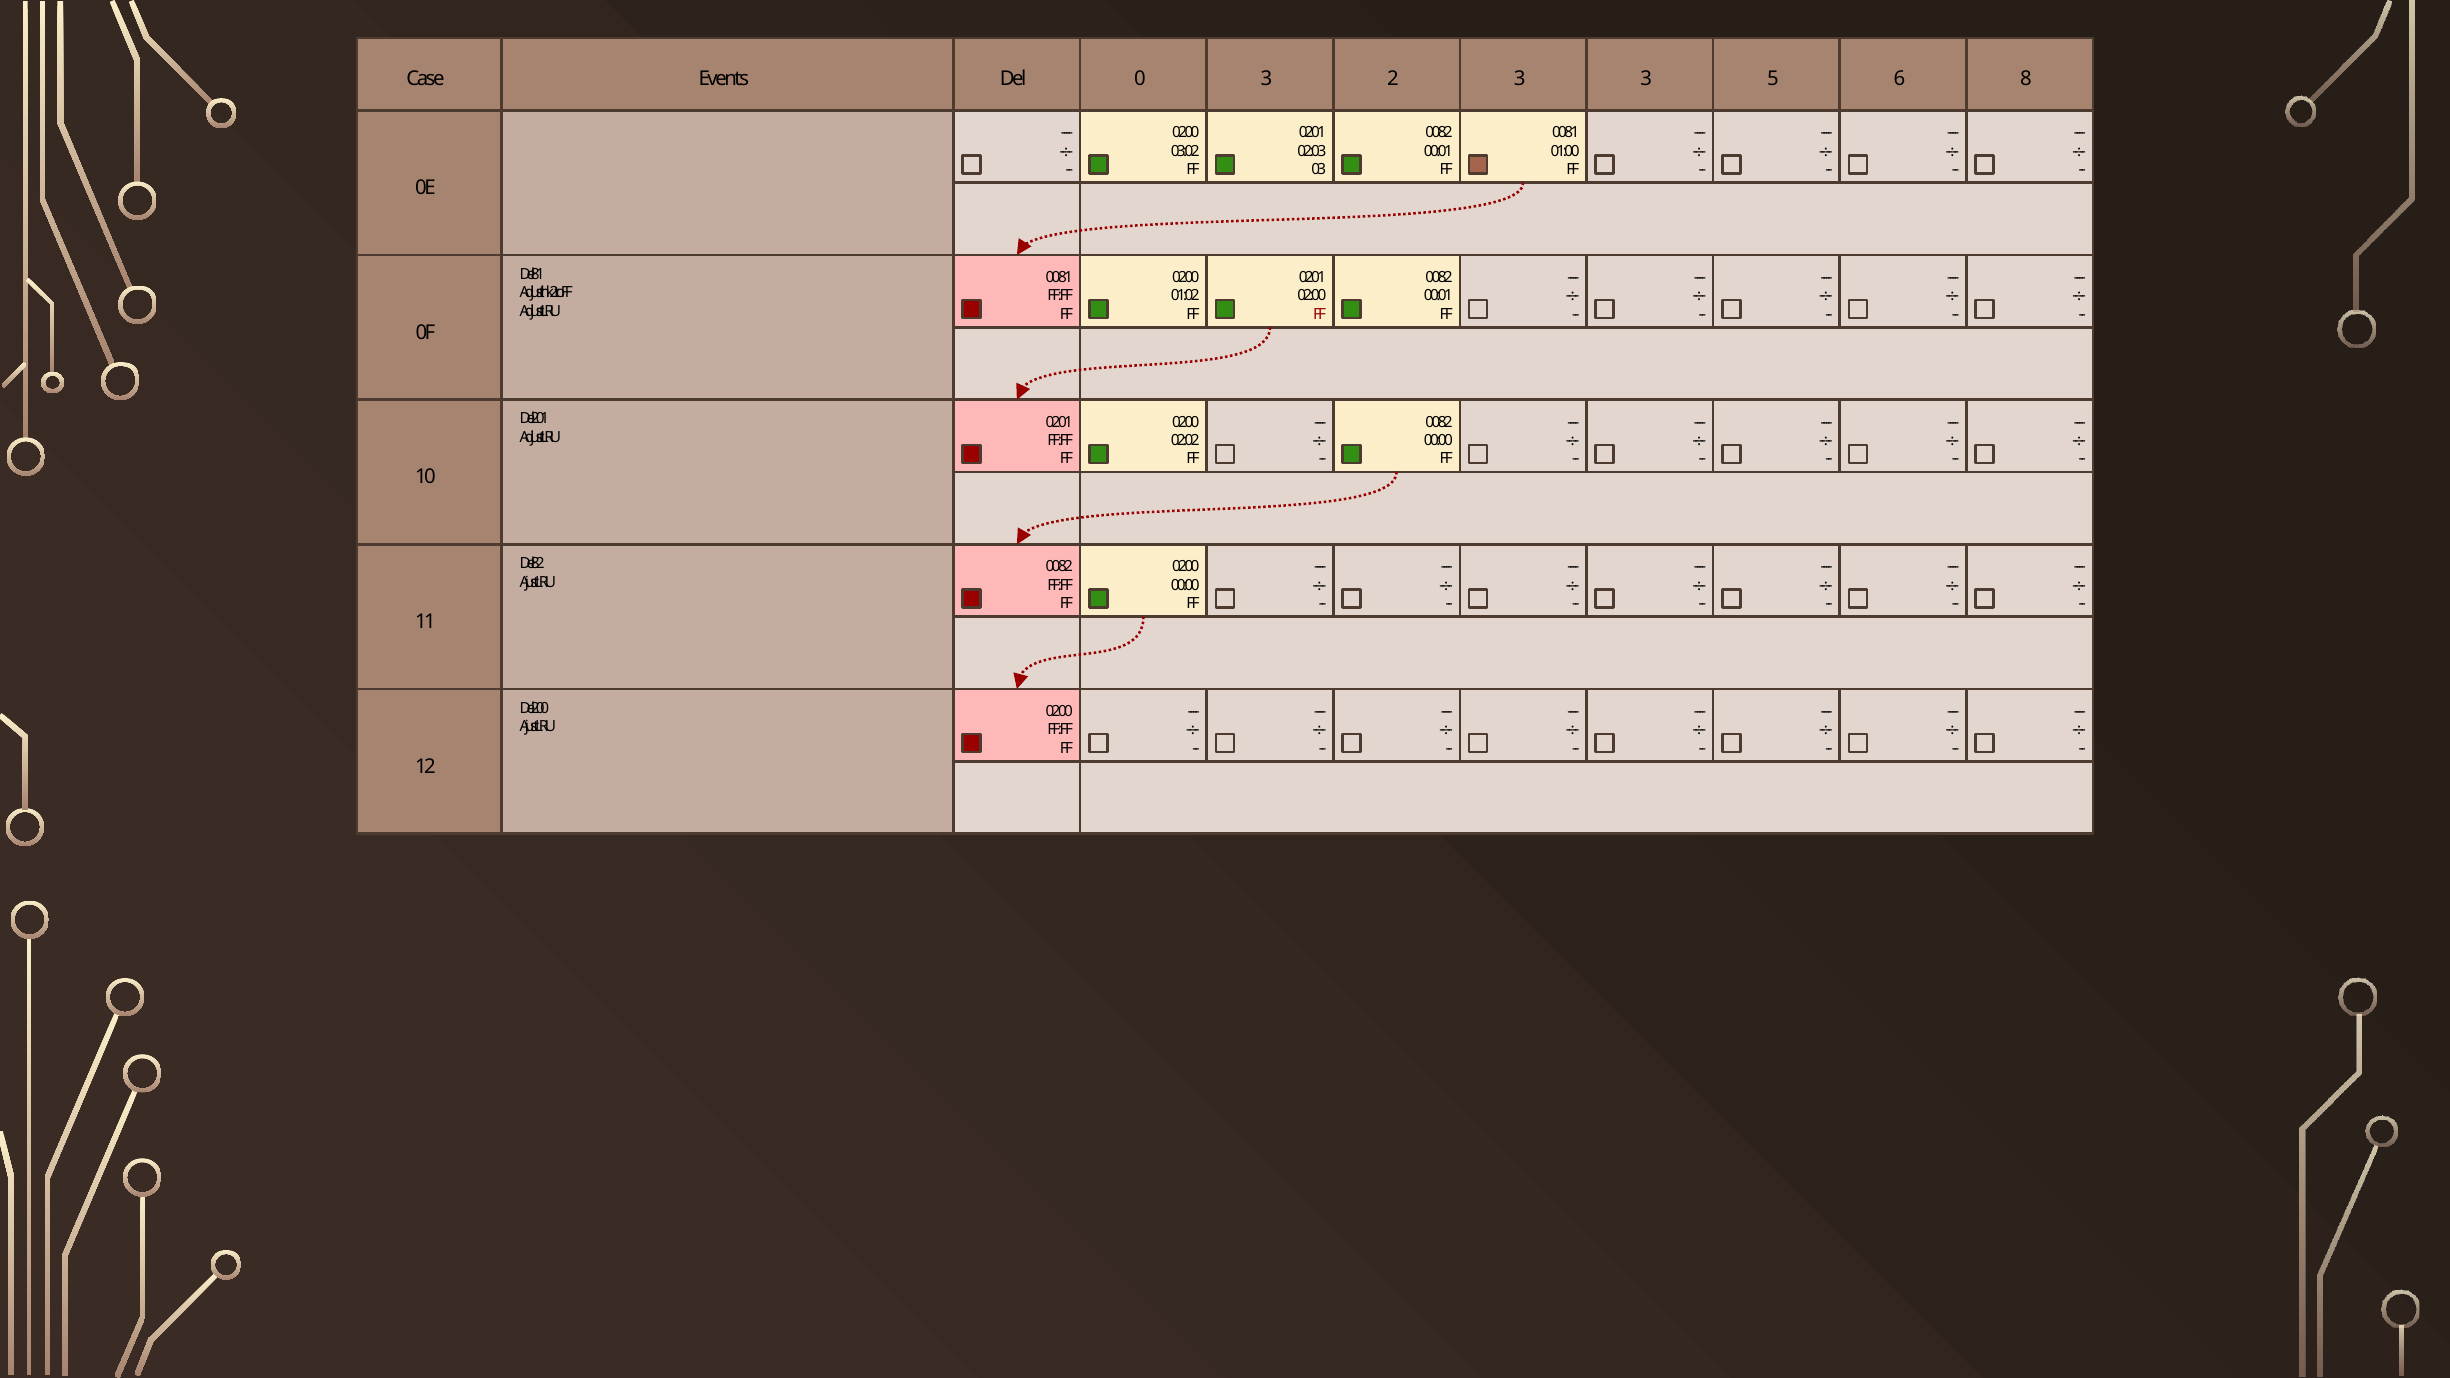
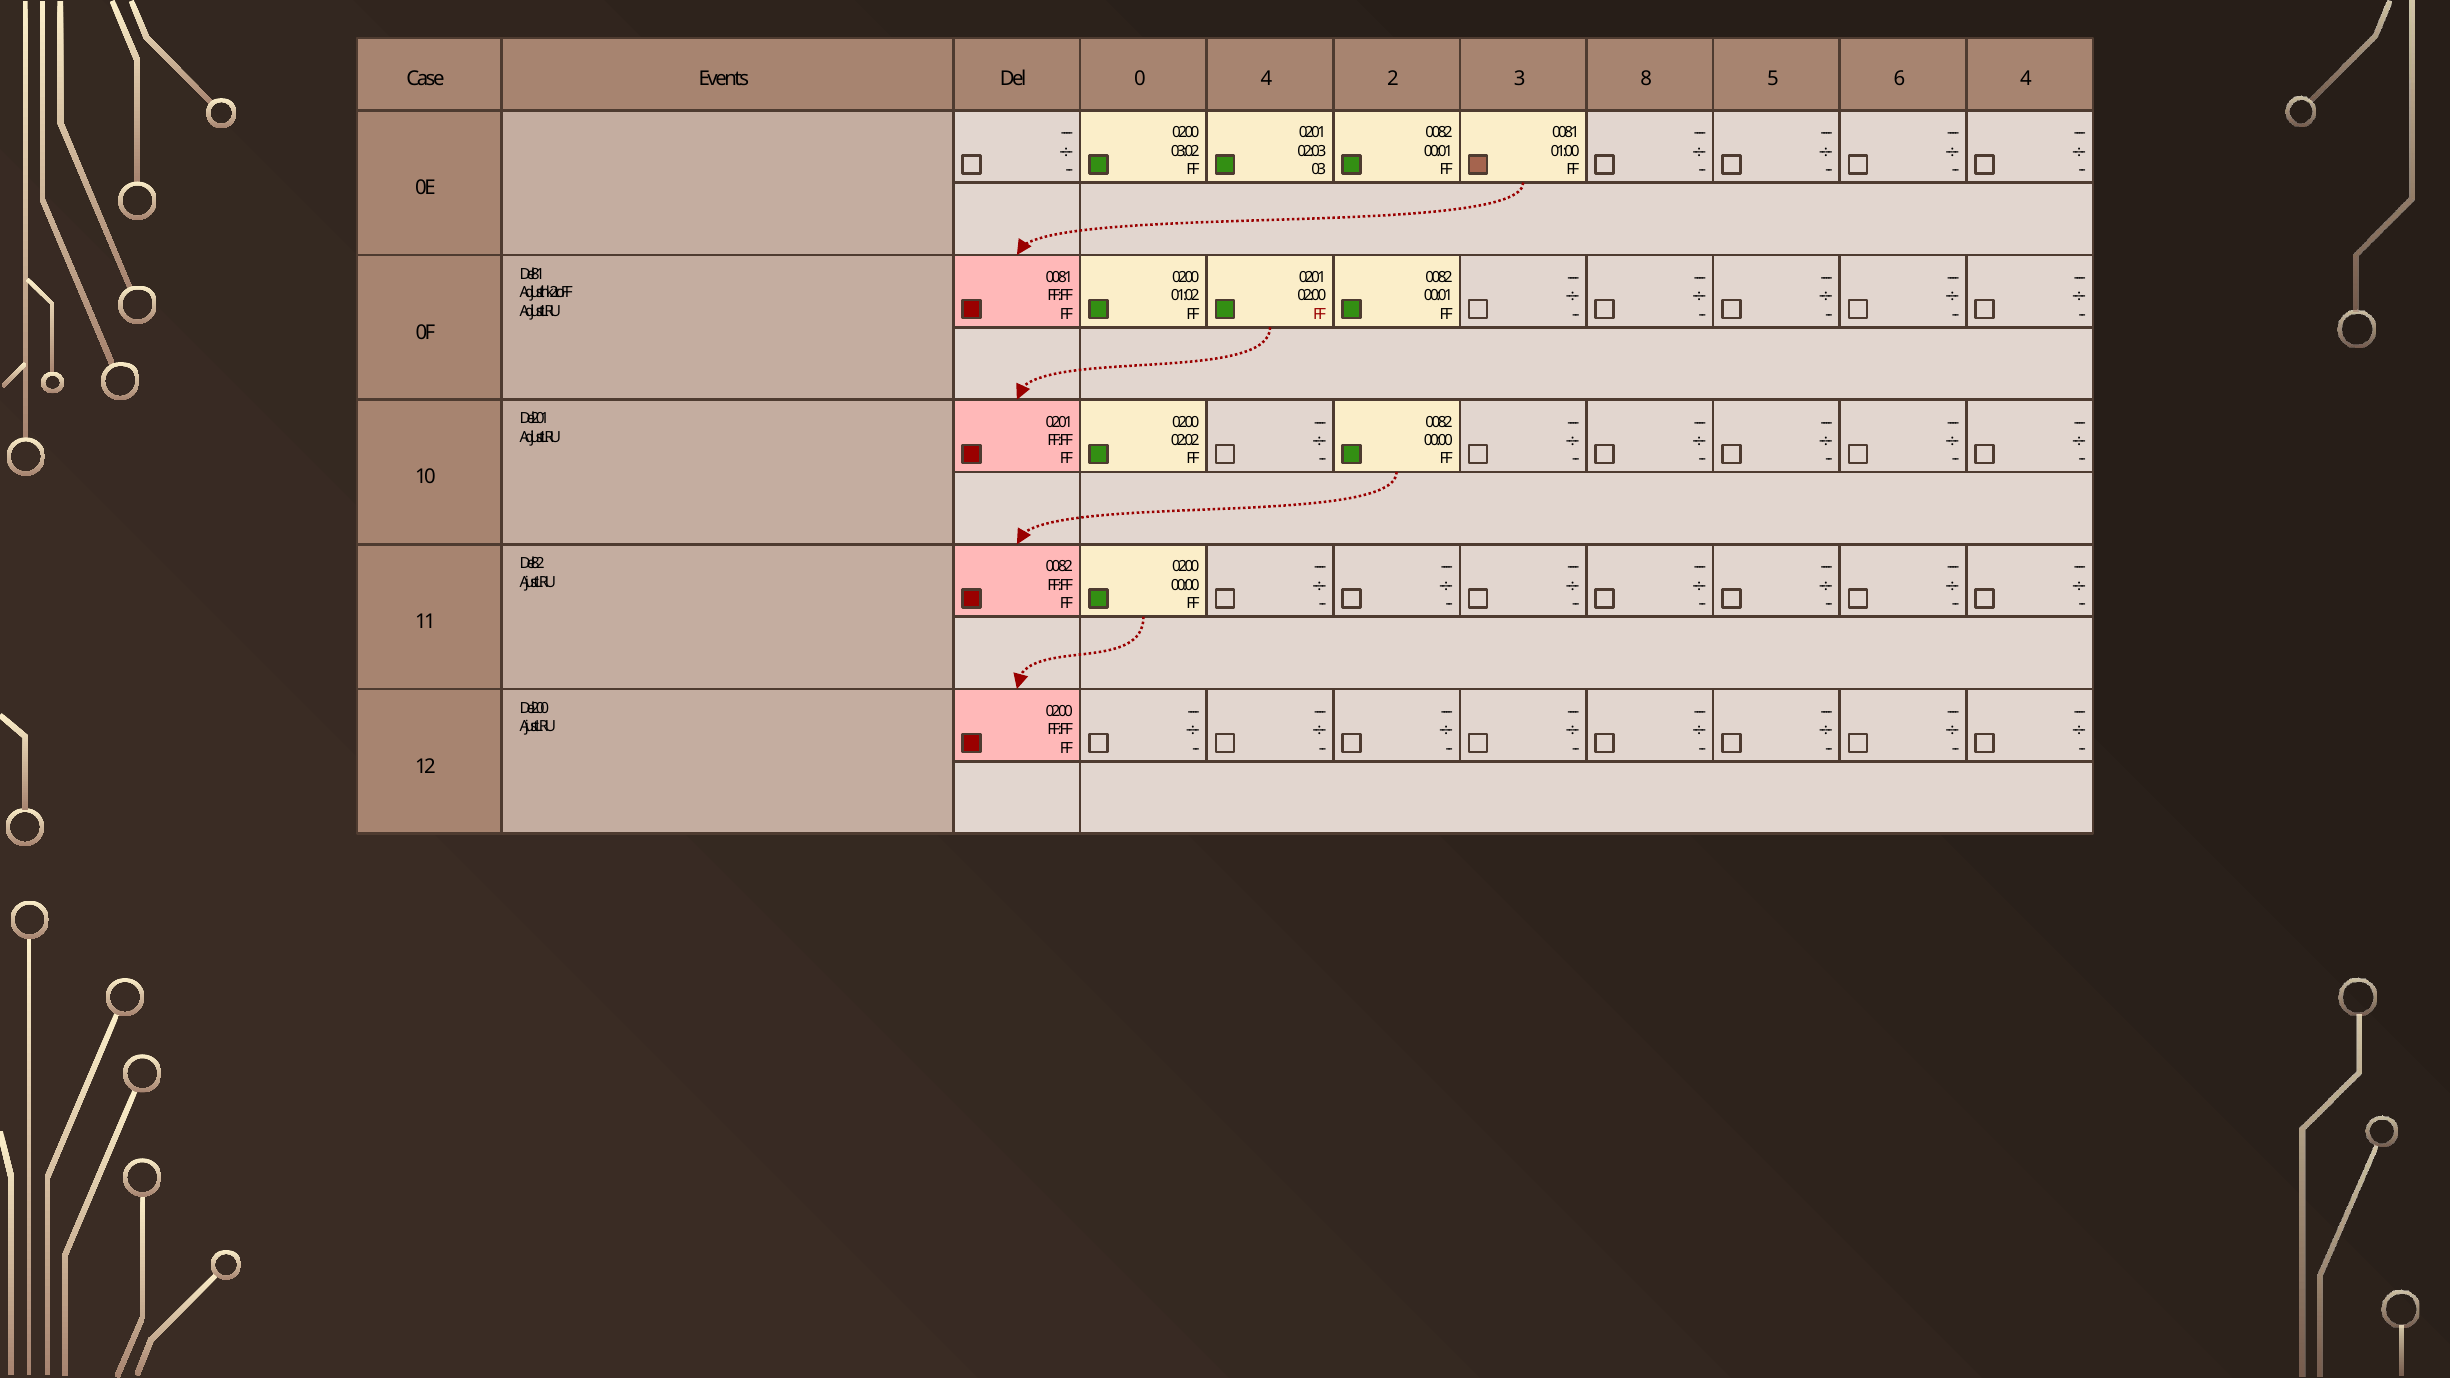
0 3: 3 -> 4
3 3: 3 -> 8
6 8: 8 -> 4
